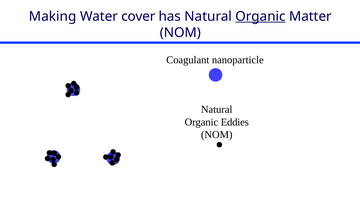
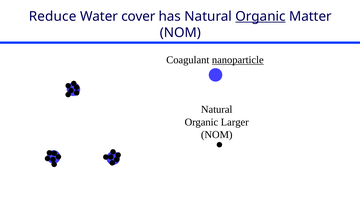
Making: Making -> Reduce
nanoparticle underline: none -> present
Eddies: Eddies -> Larger
